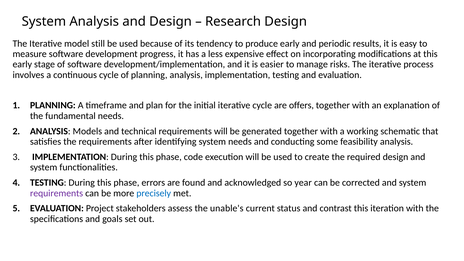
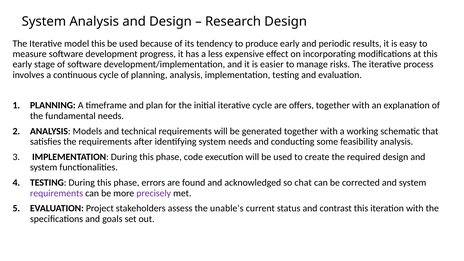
model still: still -> this
year: year -> chat
precisely colour: blue -> purple
